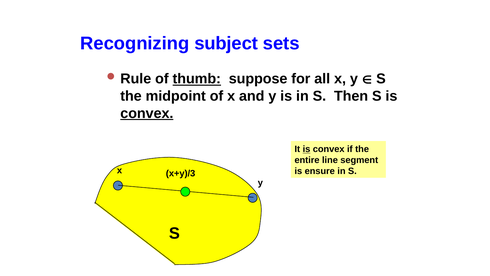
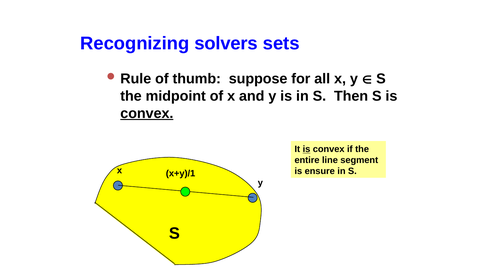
subject: subject -> solvers
thumb underline: present -> none
x+y)/3: x+y)/3 -> x+y)/1
